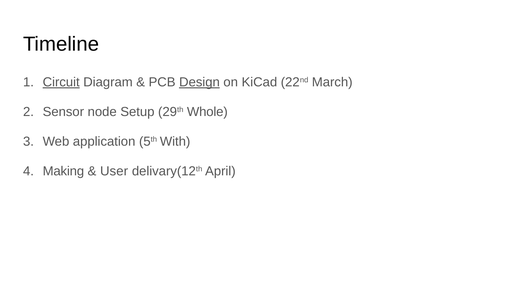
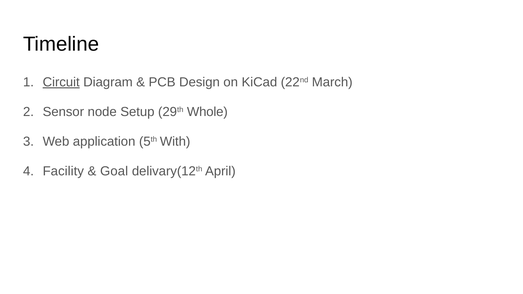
Design underline: present -> none
Making: Making -> Facility
User: User -> Goal
